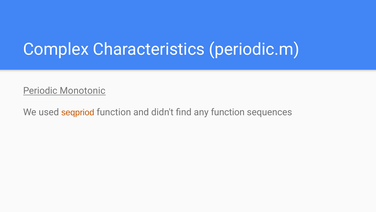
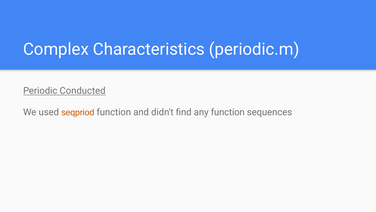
Monotonic: Monotonic -> Conducted
